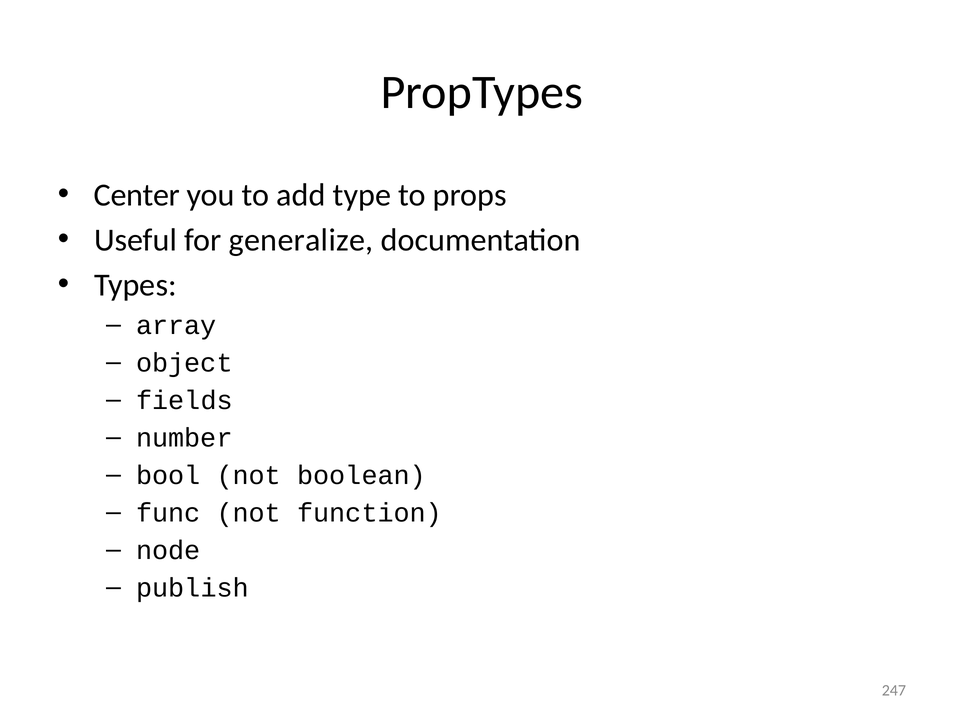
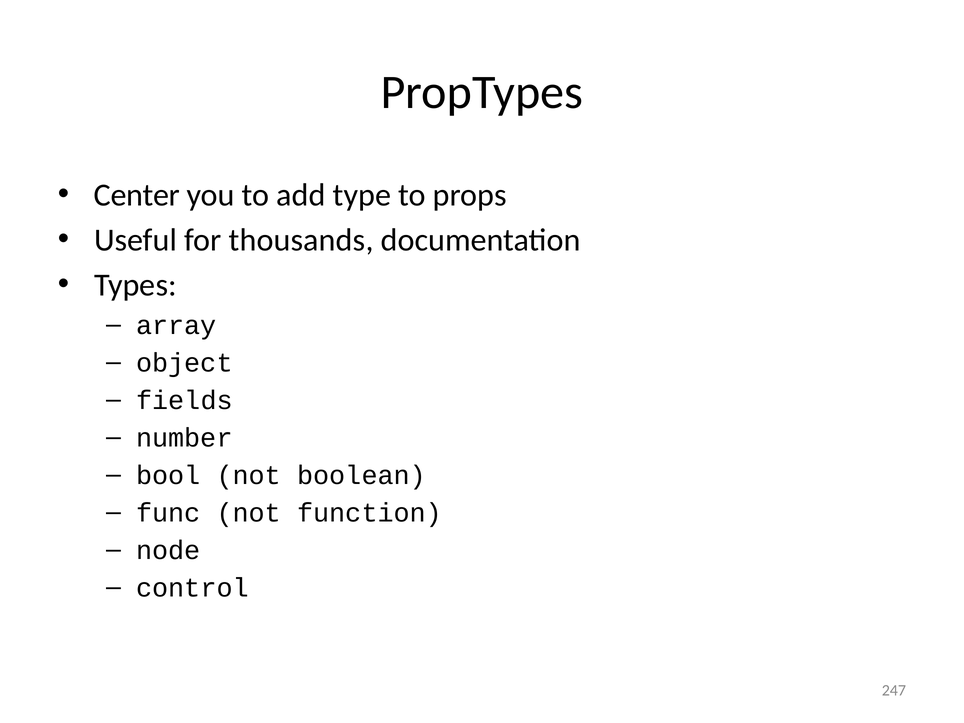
generalize: generalize -> thousands
publish: publish -> control
